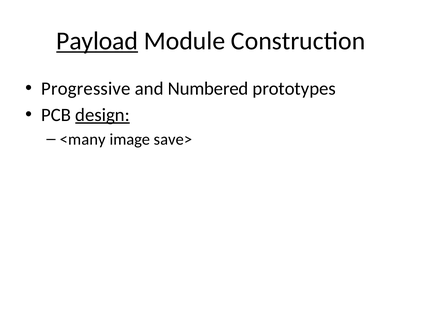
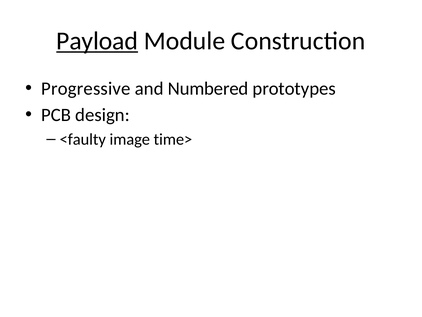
design underline: present -> none
<many: <many -> <faulty
save>: save> -> time>
